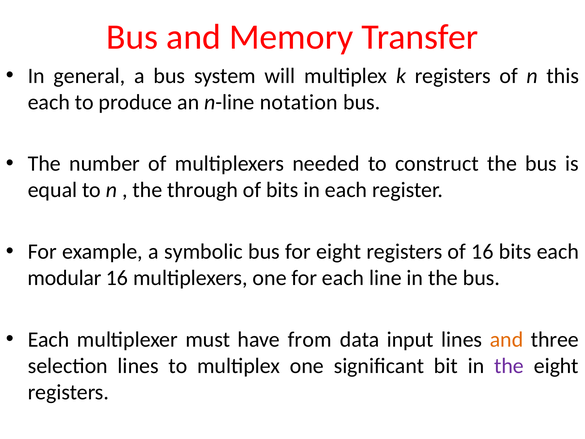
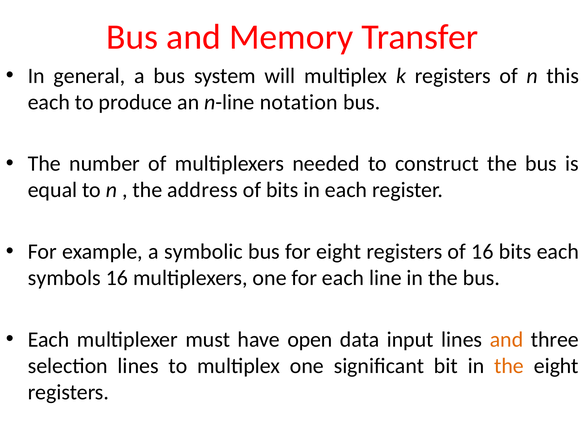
through: through -> address
modular: modular -> symbols
from: from -> open
the at (509, 366) colour: purple -> orange
